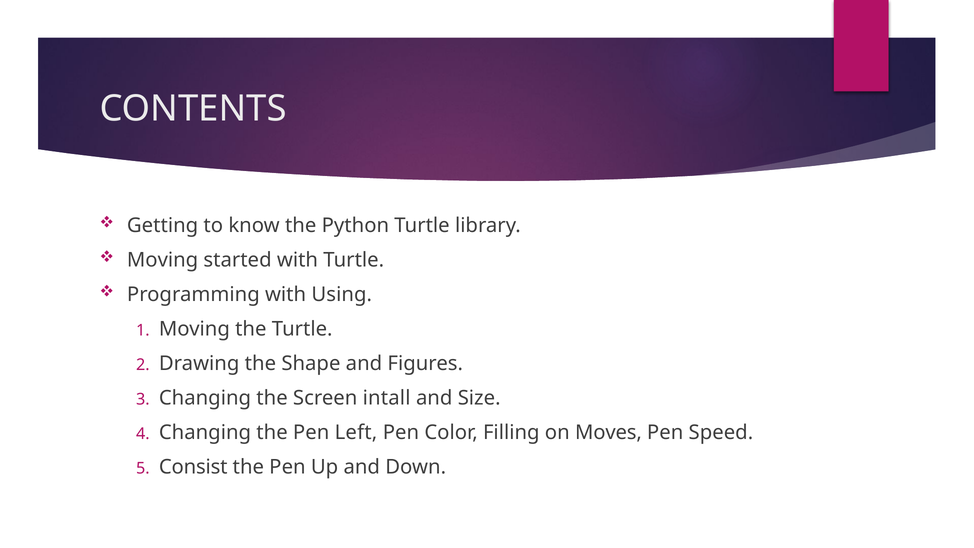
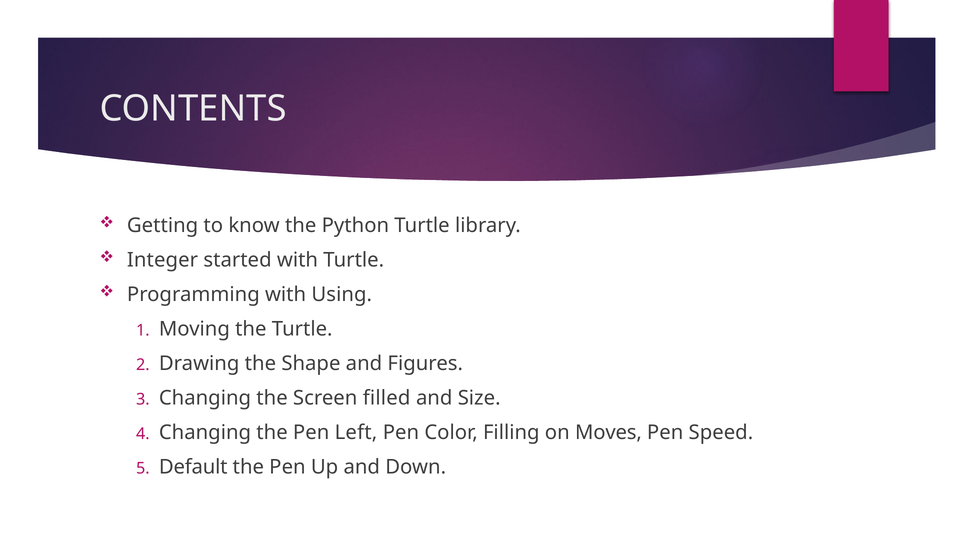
Moving at (163, 260): Moving -> Integer
intall: intall -> filled
Consist: Consist -> Default
